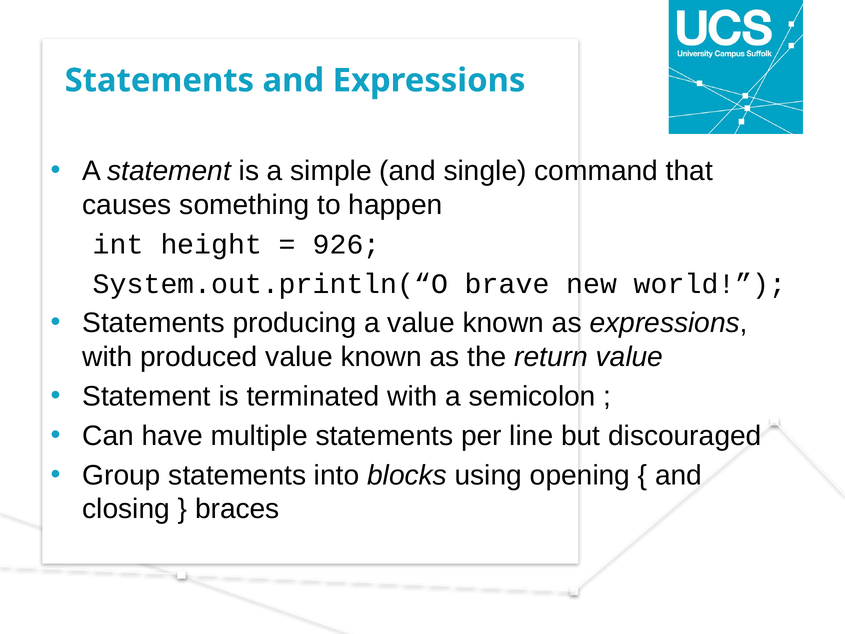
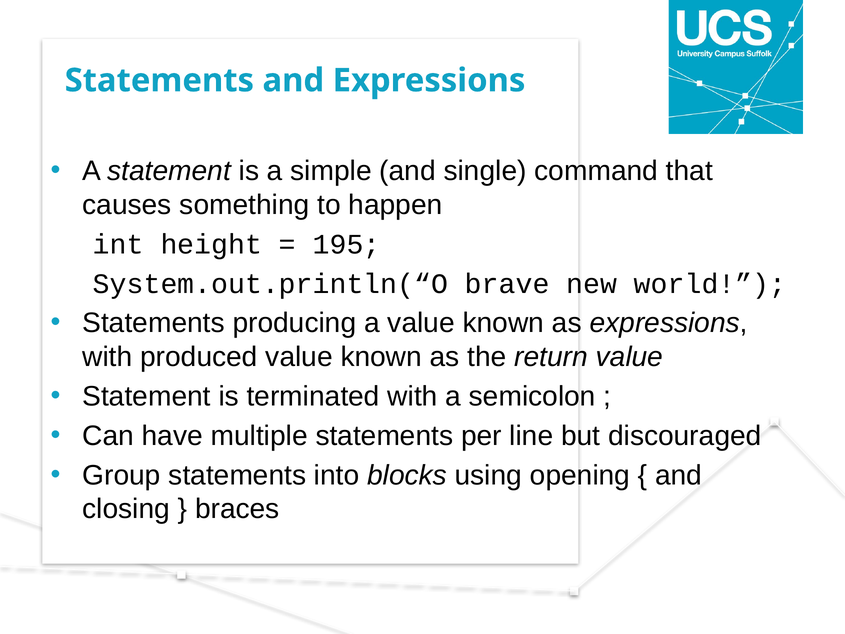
926: 926 -> 195
